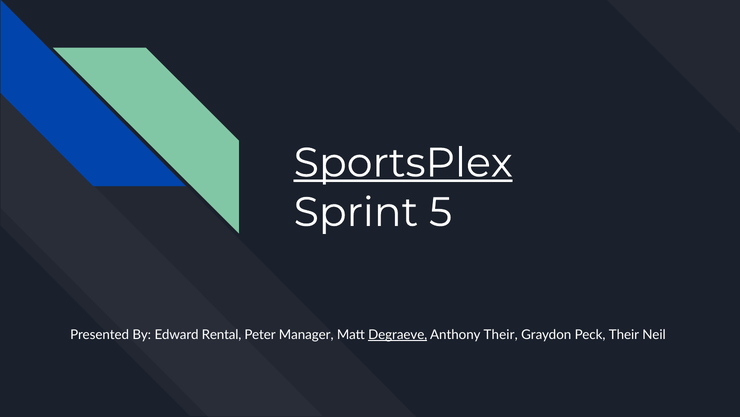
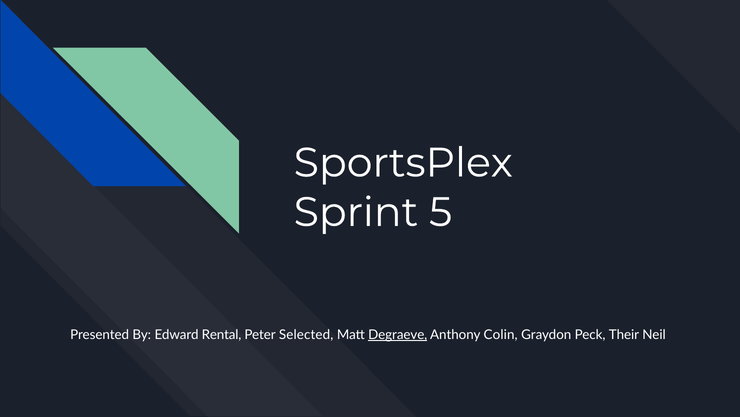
SportsPlex underline: present -> none
Manager: Manager -> Selected
Anthony Their: Their -> Colin
